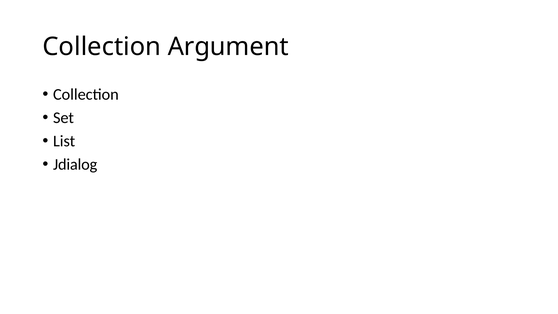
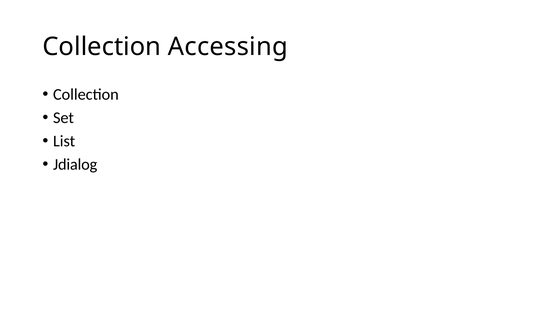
Argument: Argument -> Accessing
